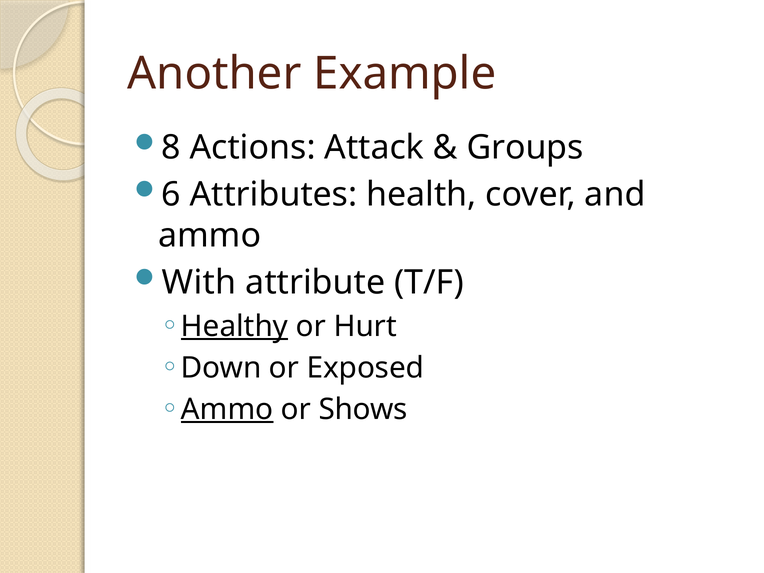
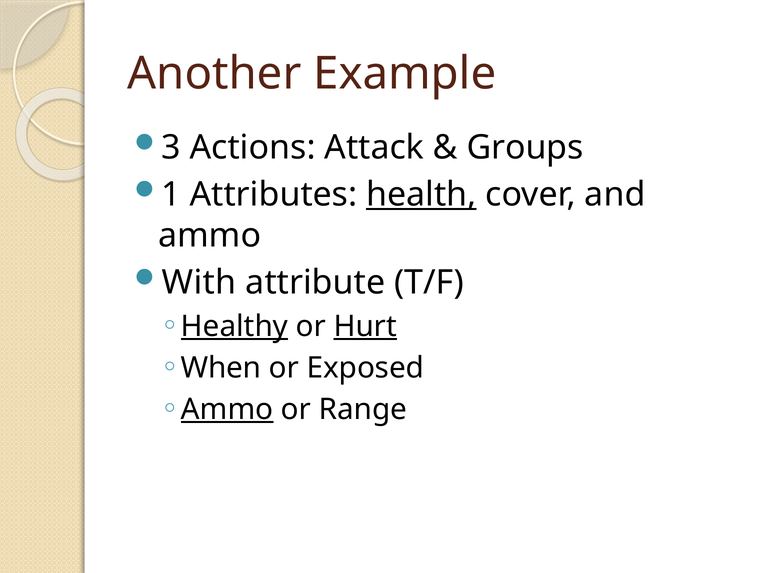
8: 8 -> 3
6: 6 -> 1
health underline: none -> present
Hurt underline: none -> present
Down: Down -> When
Shows: Shows -> Range
